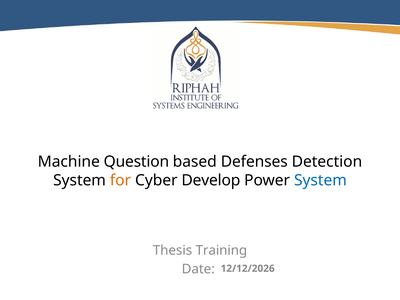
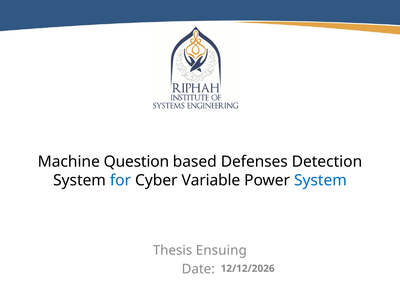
for colour: orange -> blue
Develop: Develop -> Variable
Training: Training -> Ensuing
